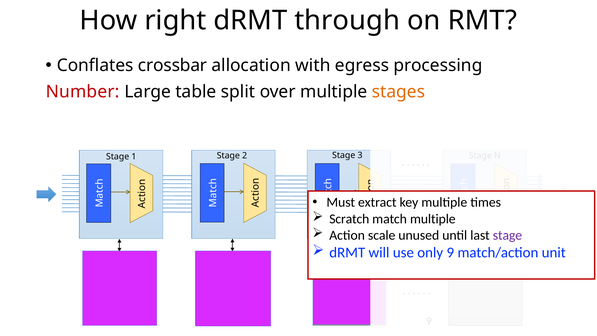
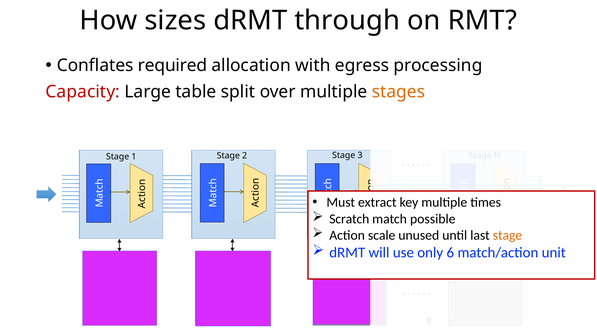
right: right -> sizes
crossbar: crossbar -> required
Number: Number -> Capacity
match multiple: multiple -> possible
stage at (507, 235) colour: purple -> orange
only 9: 9 -> 6
